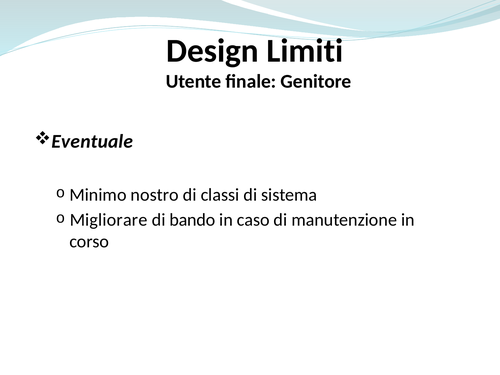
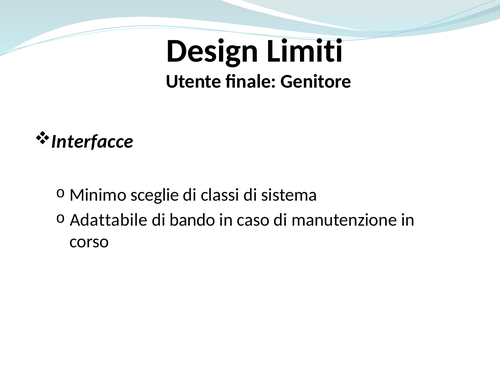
Eventuale: Eventuale -> Interfacce
nostro: nostro -> sceglie
Migliorare: Migliorare -> Adattabile
